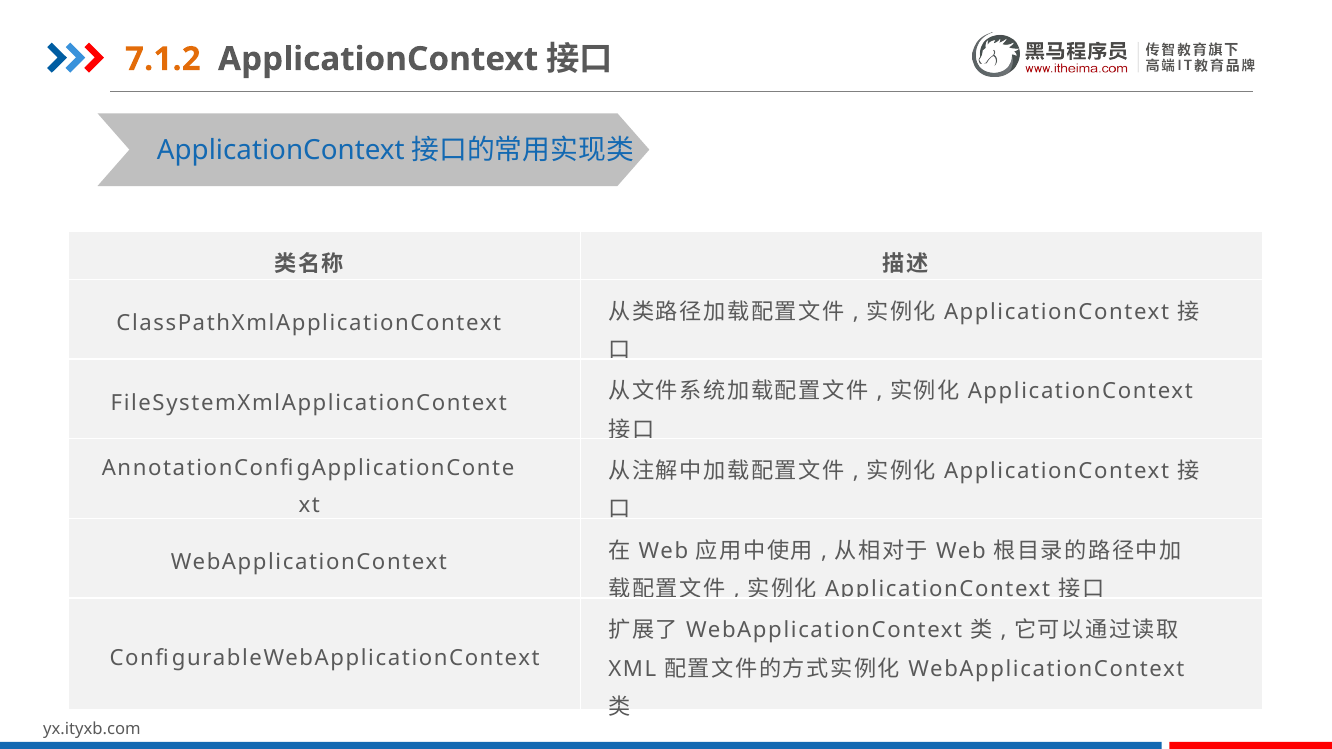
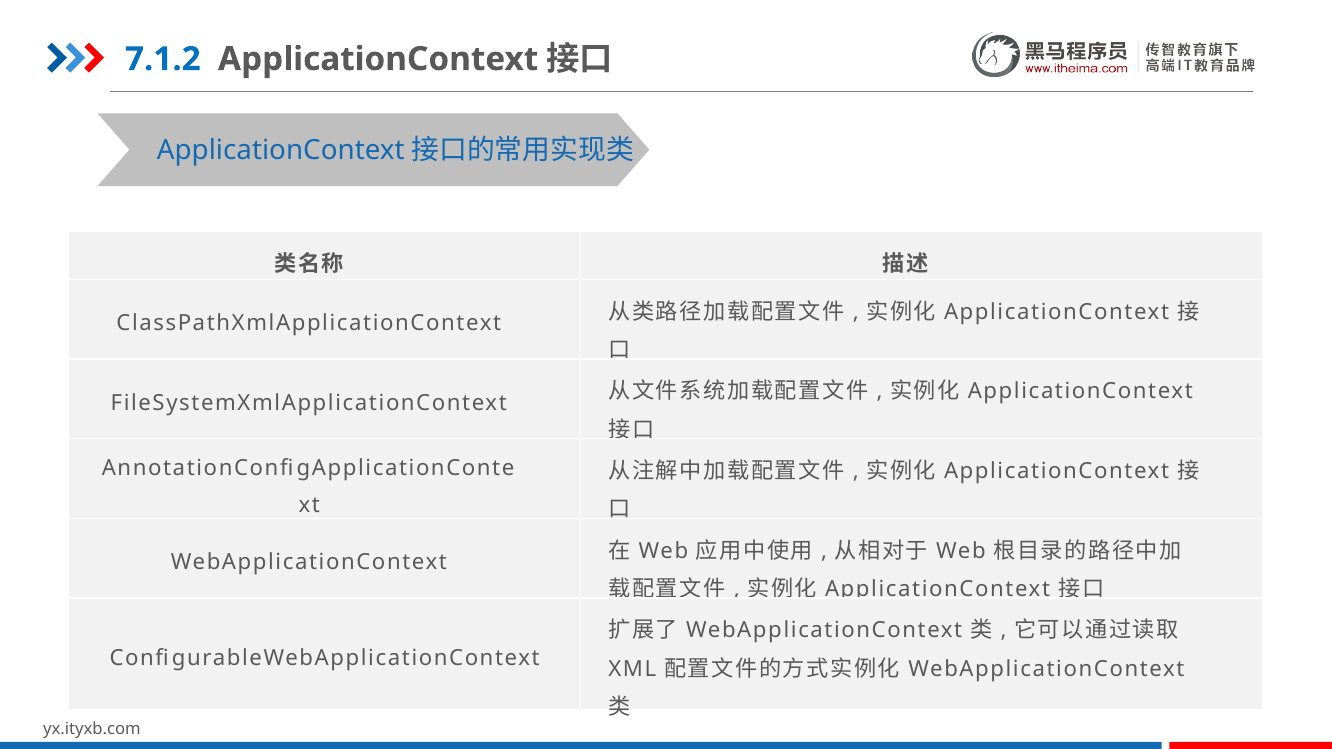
7.1.2 colour: orange -> blue
